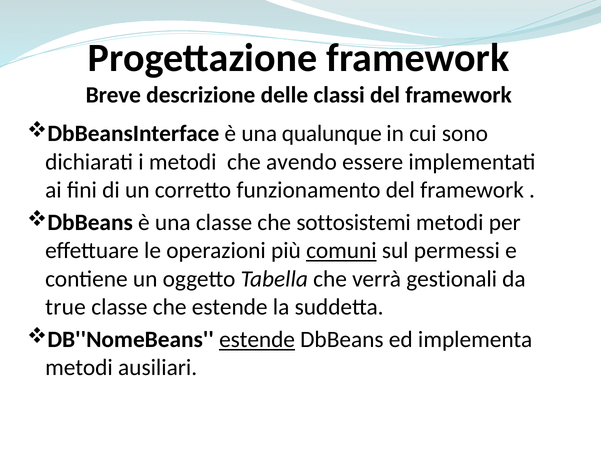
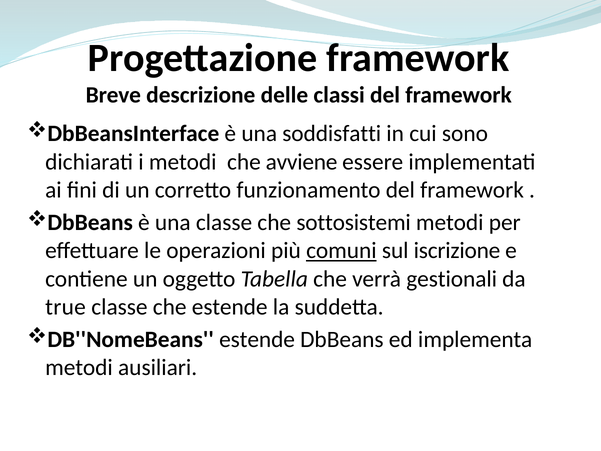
qualunque: qualunque -> soddisfatti
avendo: avendo -> avviene
permessi: permessi -> iscrizione
estende at (257, 339) underline: present -> none
